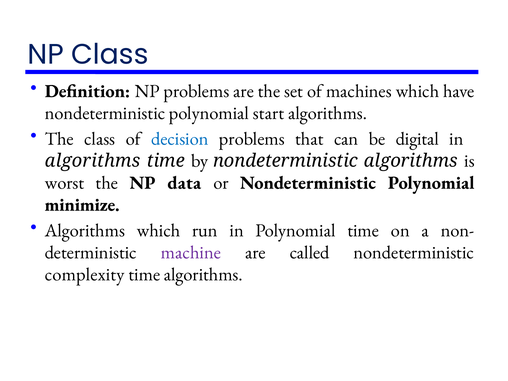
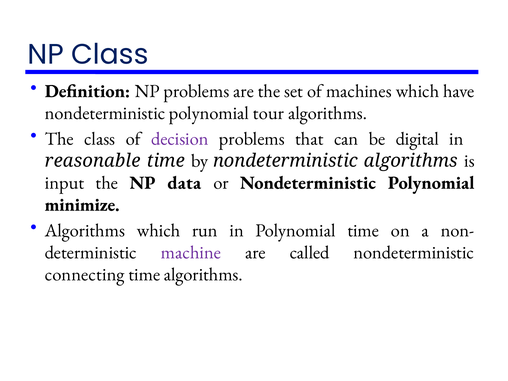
start: start -> tour
decision colour: blue -> purple
algorithms at (93, 161): algorithms -> reasonable
worst: worst -> input
complexity: complexity -> connecting
